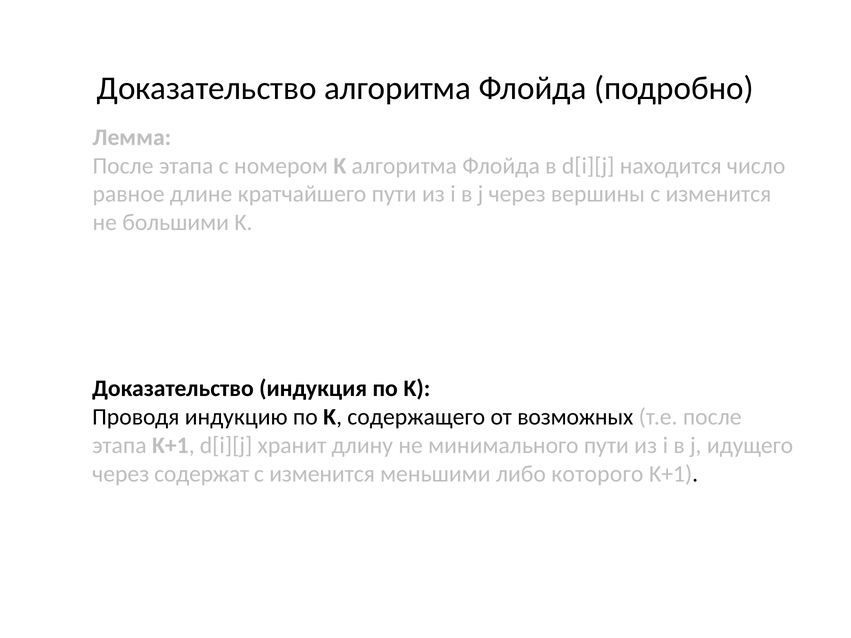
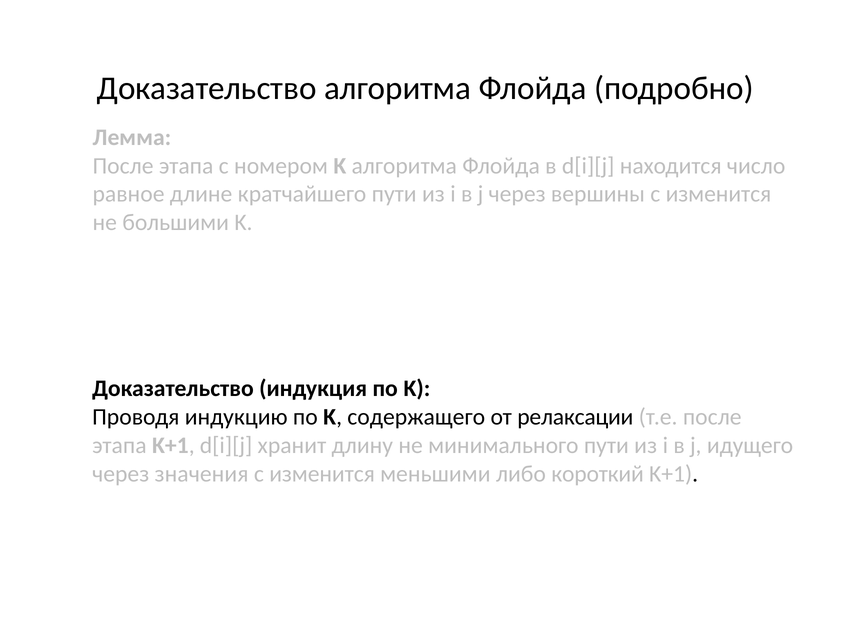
возможных: возможных -> релаксации
содержат: содержат -> значения
которого: которого -> короткий
